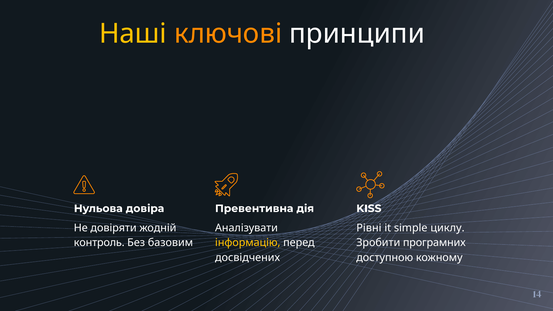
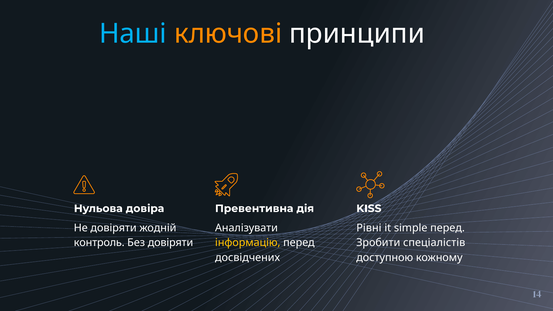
Наші colour: yellow -> light blue
simple циклу: циклу -> перед
Без базовим: базовим -> довіряти
програмних: програмних -> спеціалістів
